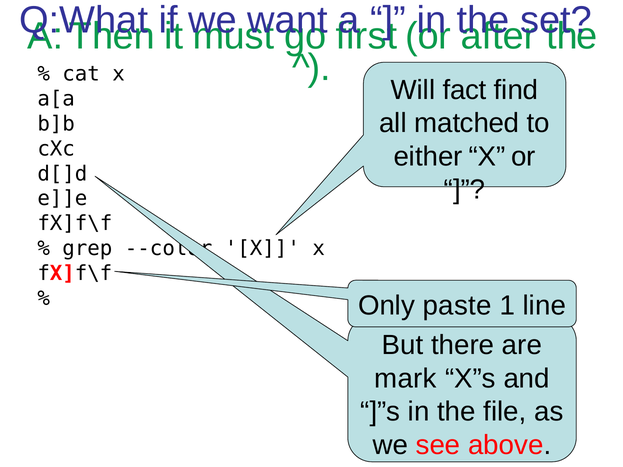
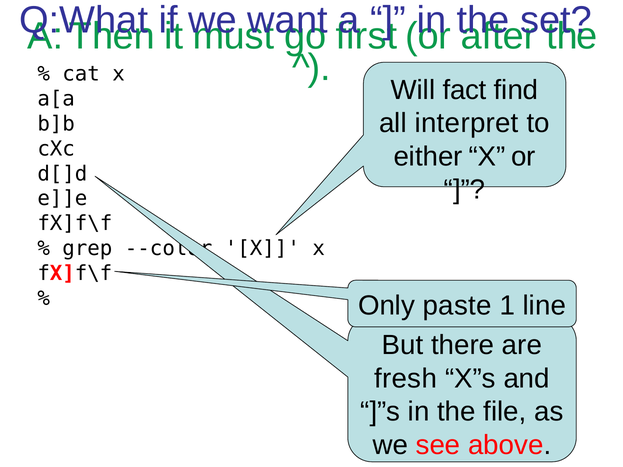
matched: matched -> interpret
mark: mark -> fresh
